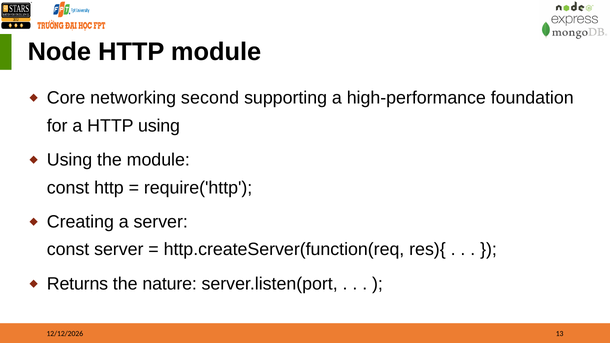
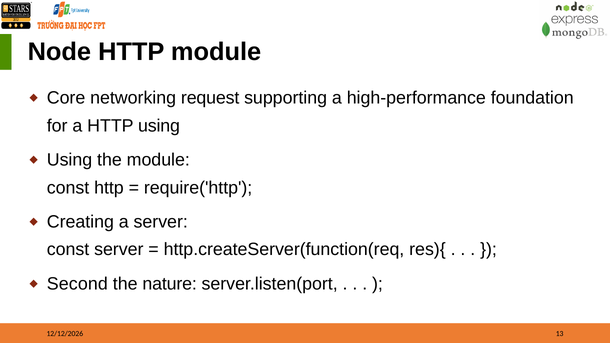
second: second -> request
Returns: Returns -> Second
